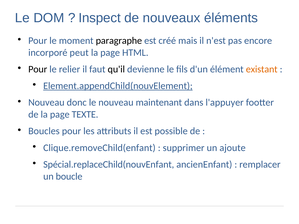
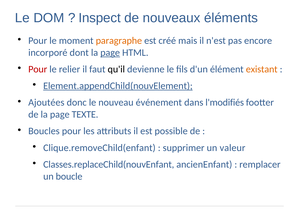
paragraphe colour: black -> orange
peut: peut -> dont
page at (110, 53) underline: none -> present
Pour at (38, 69) colour: black -> red
Nouveau at (46, 103): Nouveau -> Ajoutées
maintenant: maintenant -> événement
l'appuyer: l'appuyer -> l'modifiés
ajoute: ajoute -> valeur
Spécial.replaceChild(nouvEnfant: Spécial.replaceChild(nouvEnfant -> Classes.replaceChild(nouvEnfant
